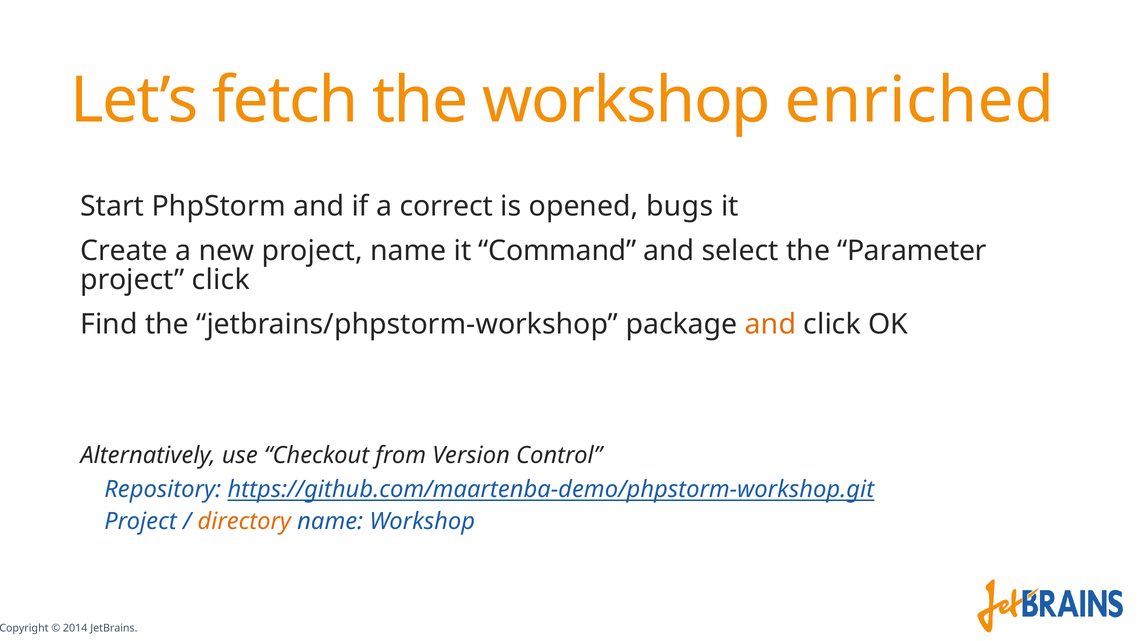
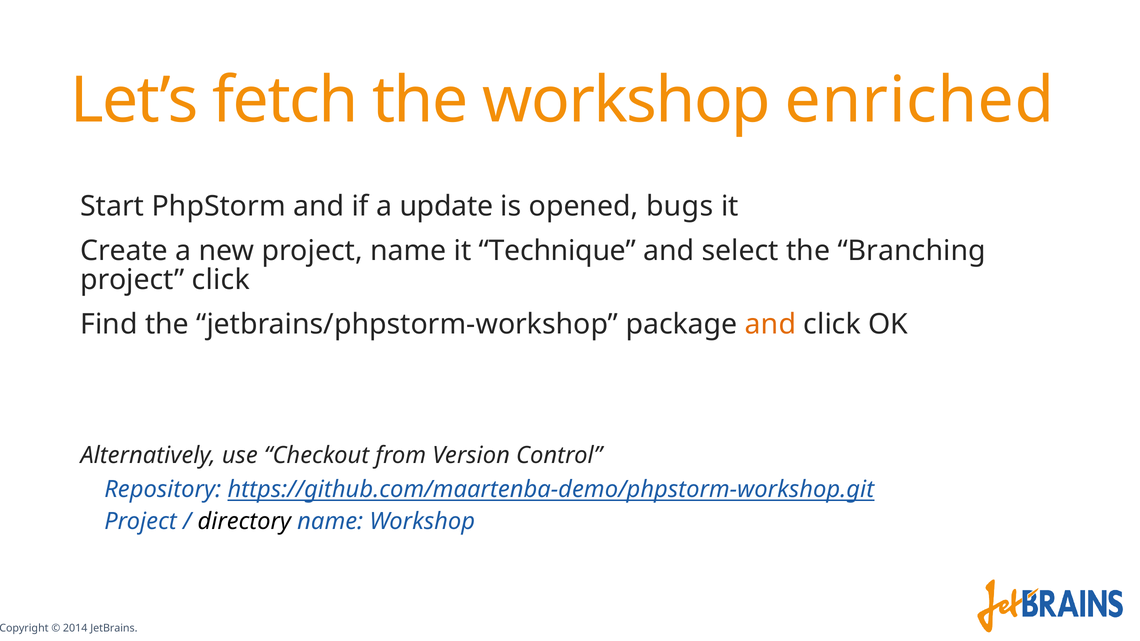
correct: correct -> update
Command: Command -> Technique
Parameter: Parameter -> Branching
directory colour: orange -> black
